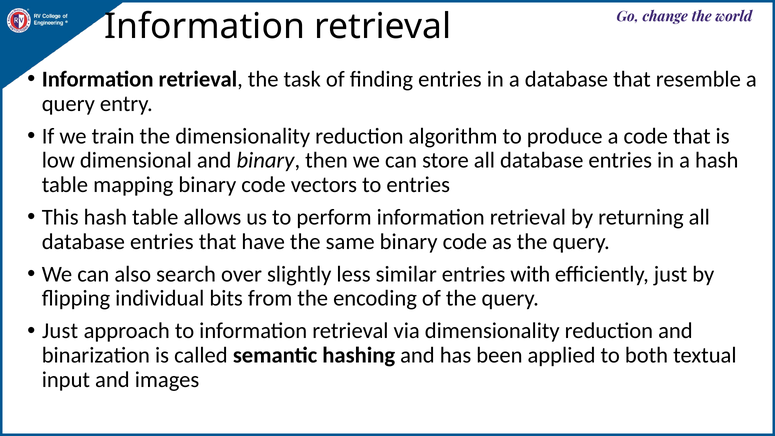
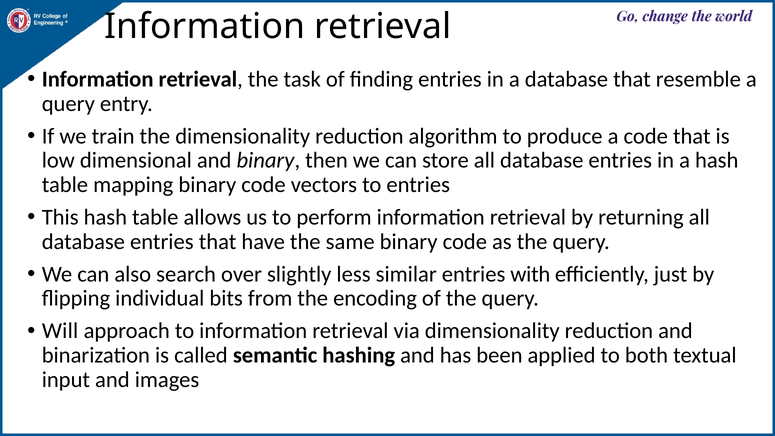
Just at (60, 331): Just -> Will
